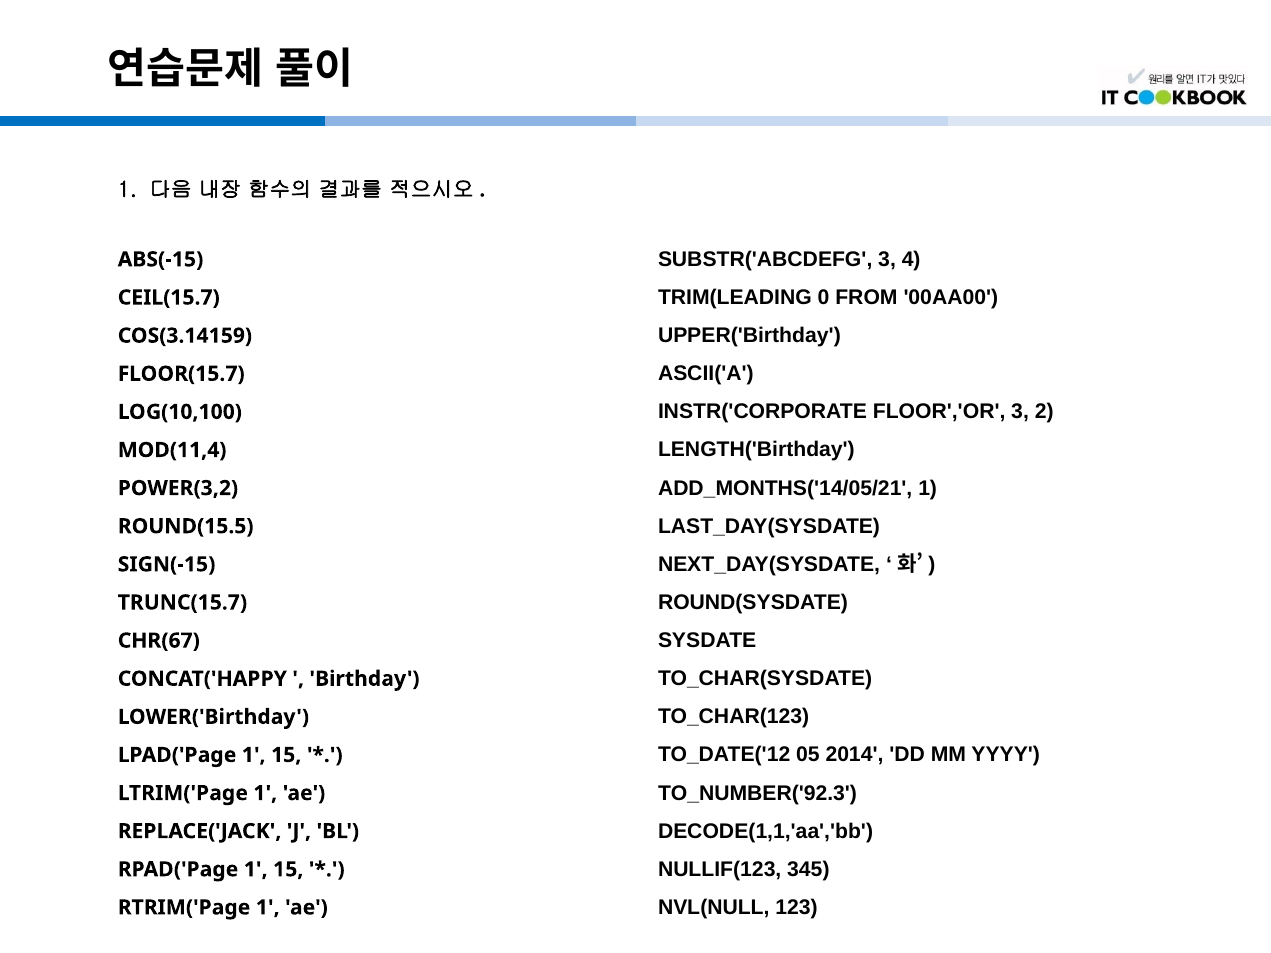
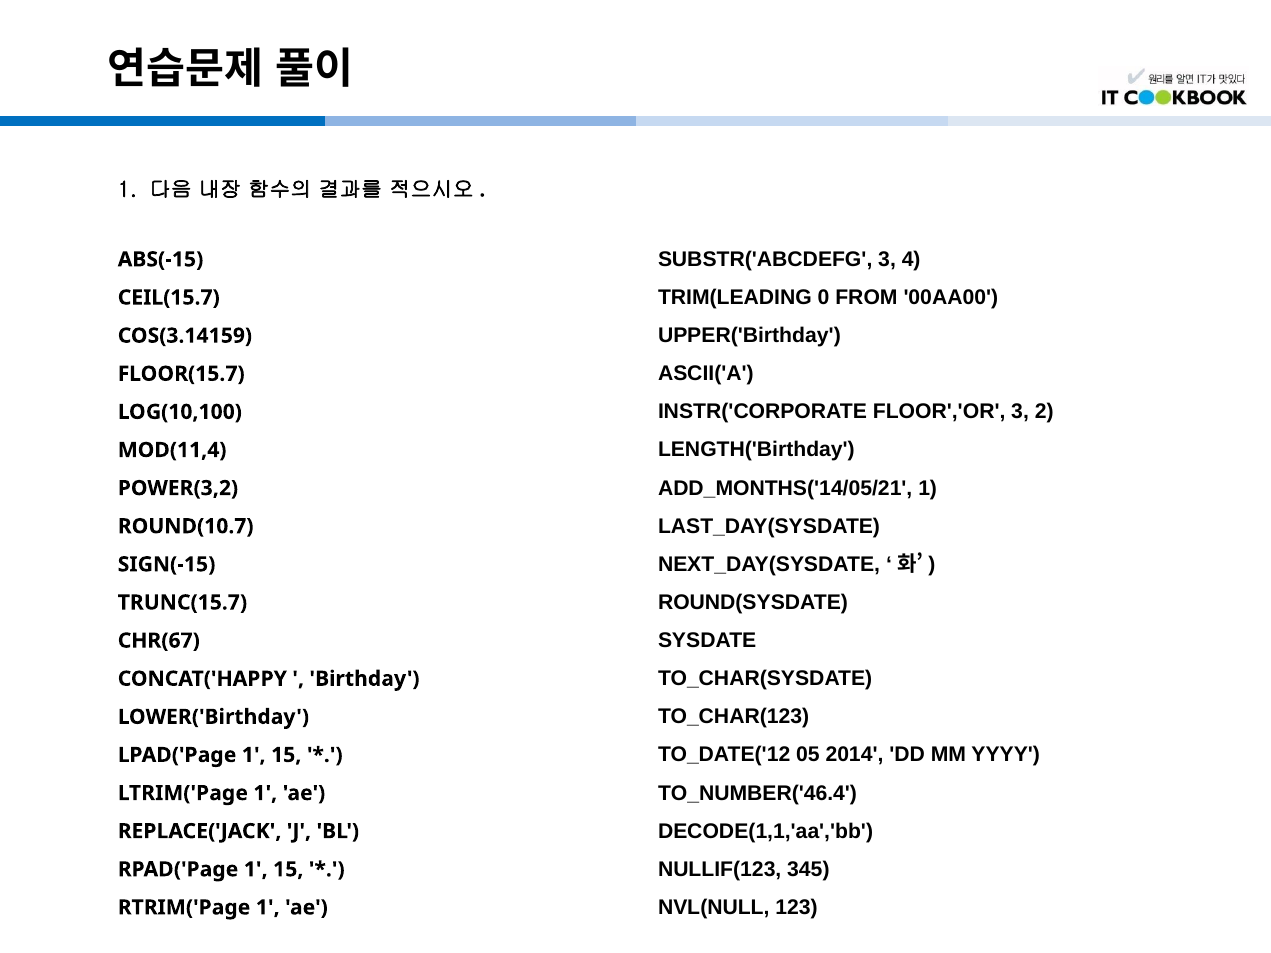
ROUND(15.5: ROUND(15.5 -> ROUND(10.7
TO_NUMBER('92.3: TO_NUMBER('92.3 -> TO_NUMBER('46.4
